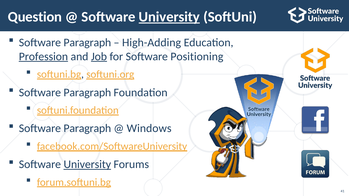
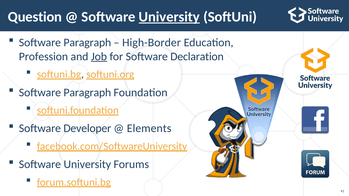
High-Adding: High-Adding -> High-Border
Profession underline: present -> none
Positioning: Positioning -> Declaration
Paragraph at (87, 129): Paragraph -> Developer
Windows: Windows -> Elements
University at (87, 165) underline: present -> none
